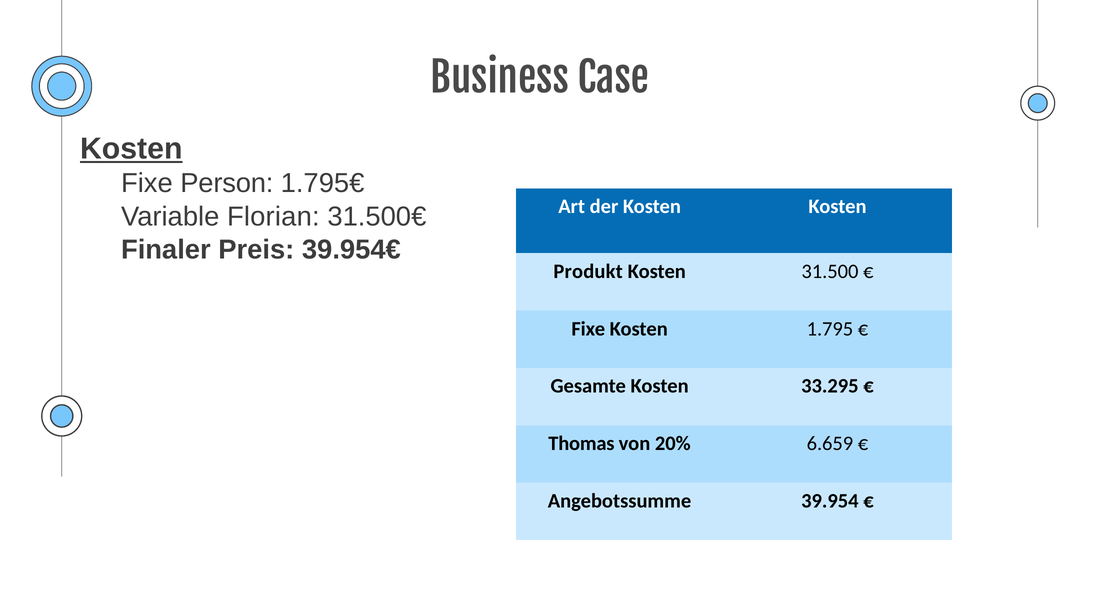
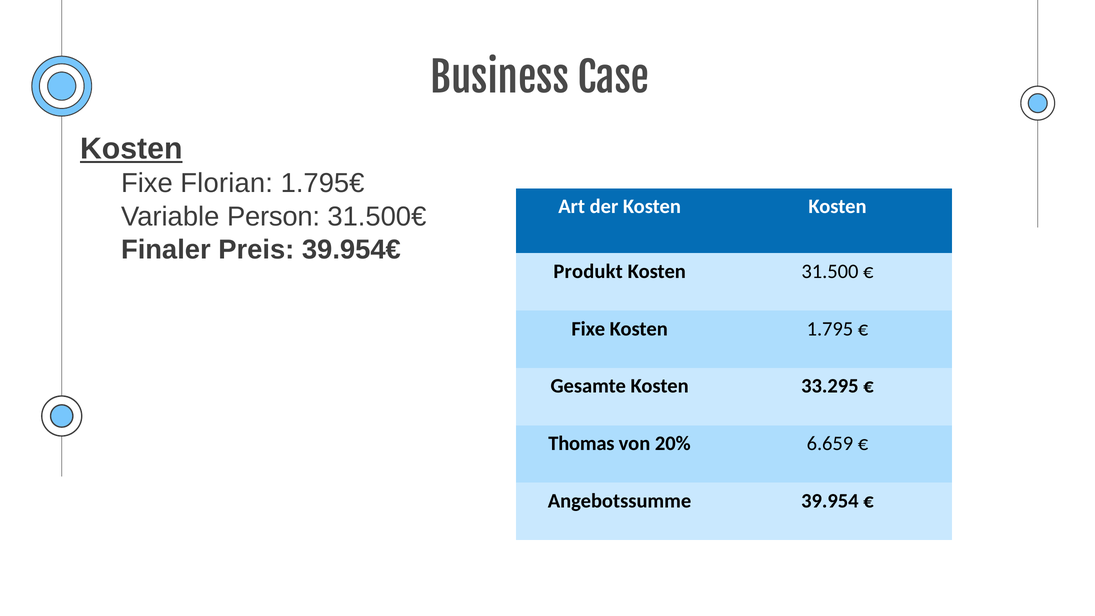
Person: Person -> Florian
Florian: Florian -> Person
